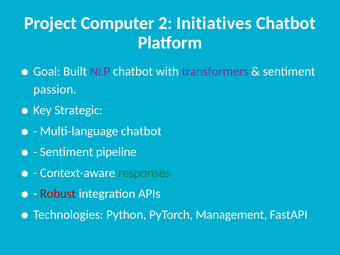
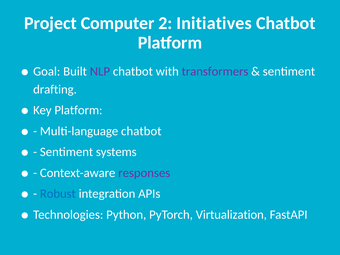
passion: passion -> drafting
Key Strategic: Strategic -> Platform
pipeline: pipeline -> systems
responses colour: green -> purple
Robust colour: red -> blue
Management: Management -> Virtualization
